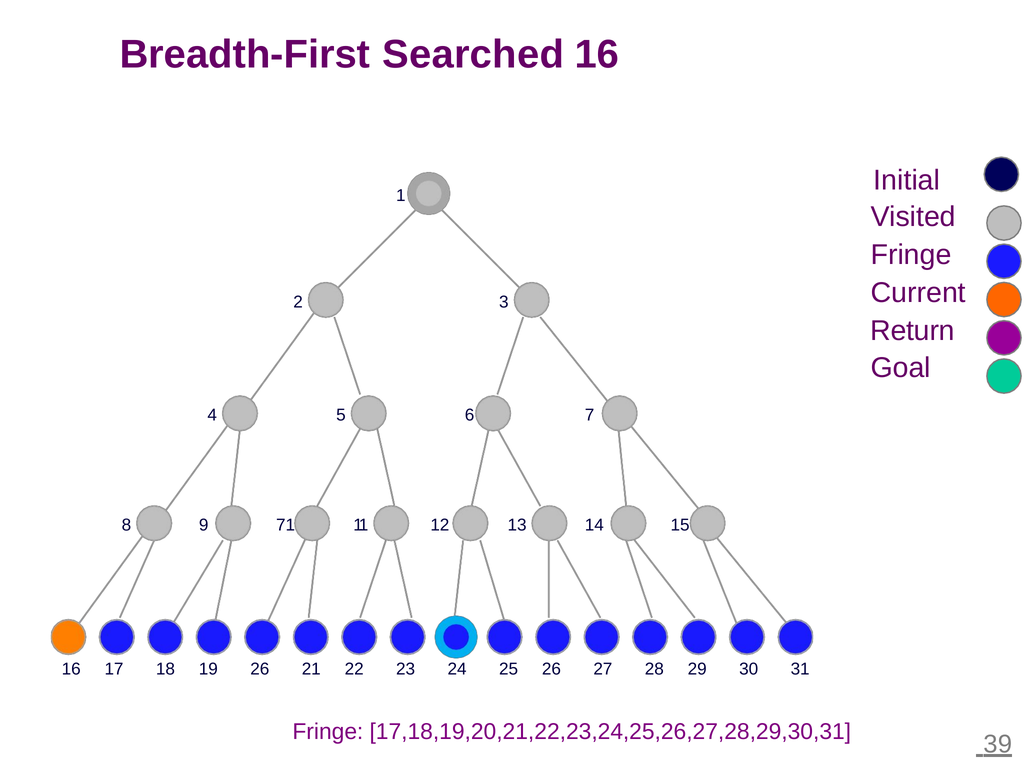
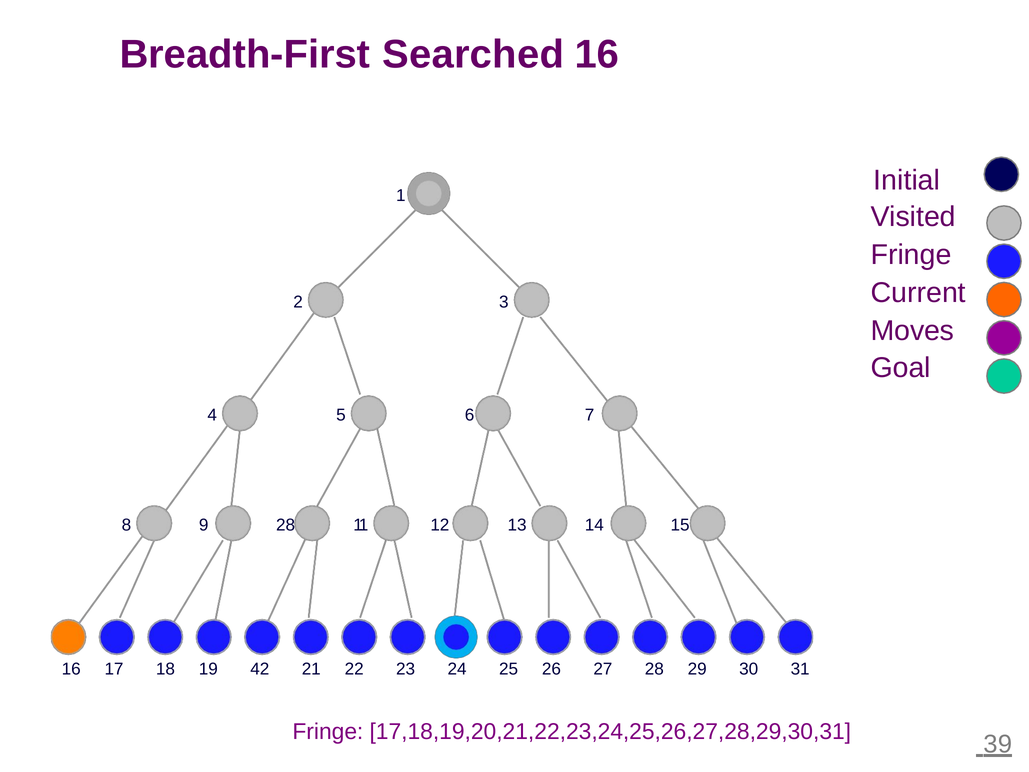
Return: Return -> Moves
9 71: 71 -> 28
19 26: 26 -> 42
